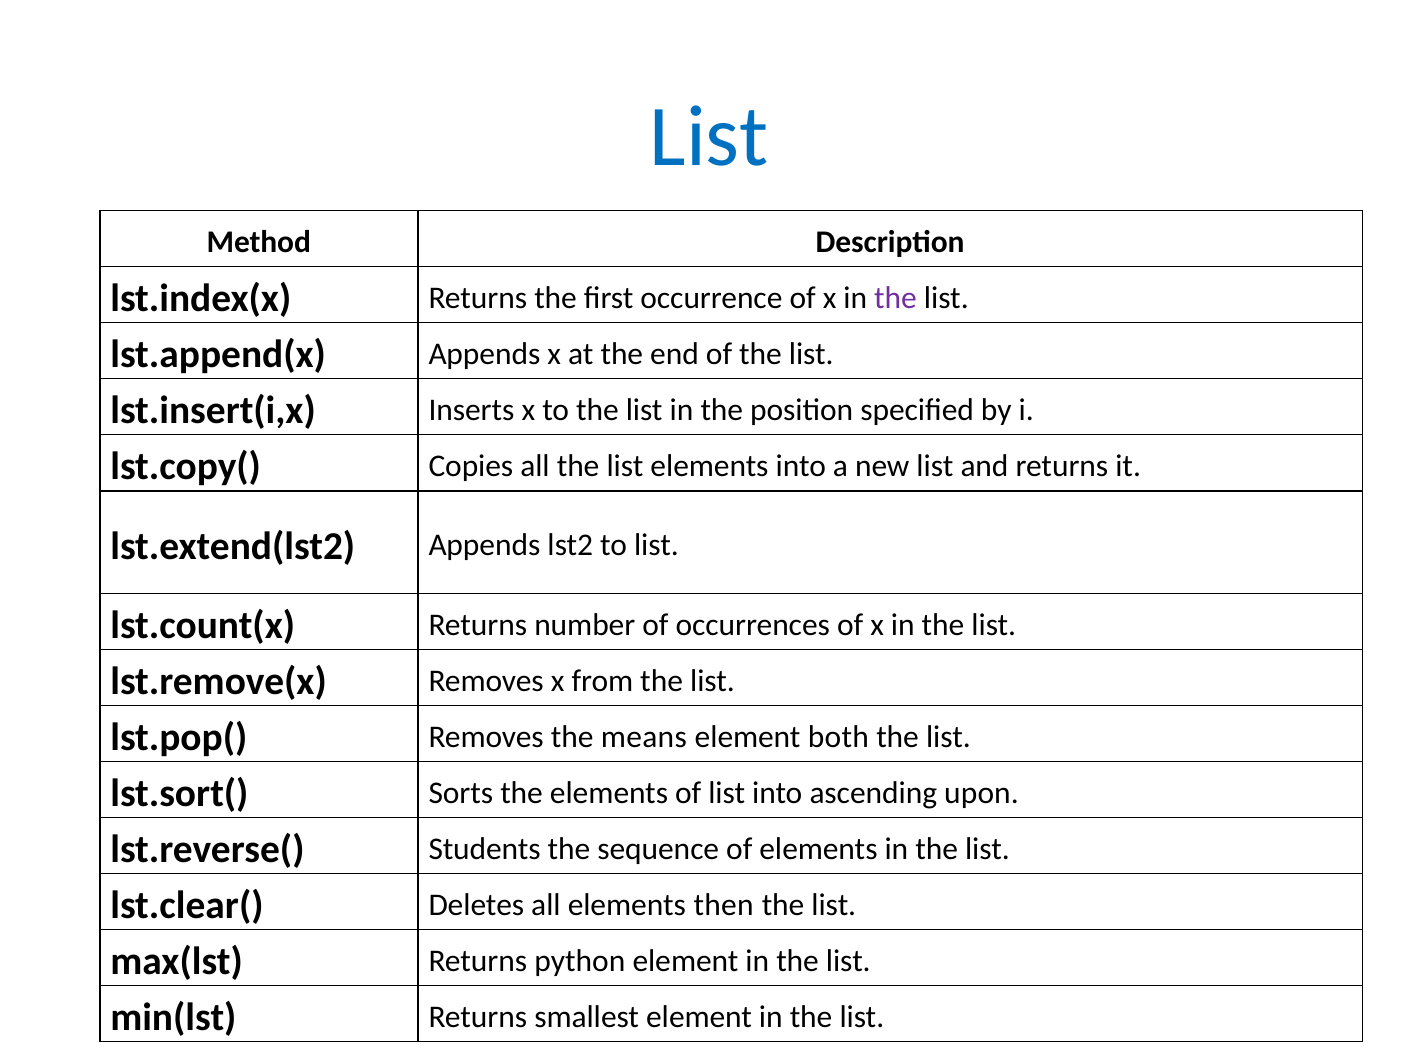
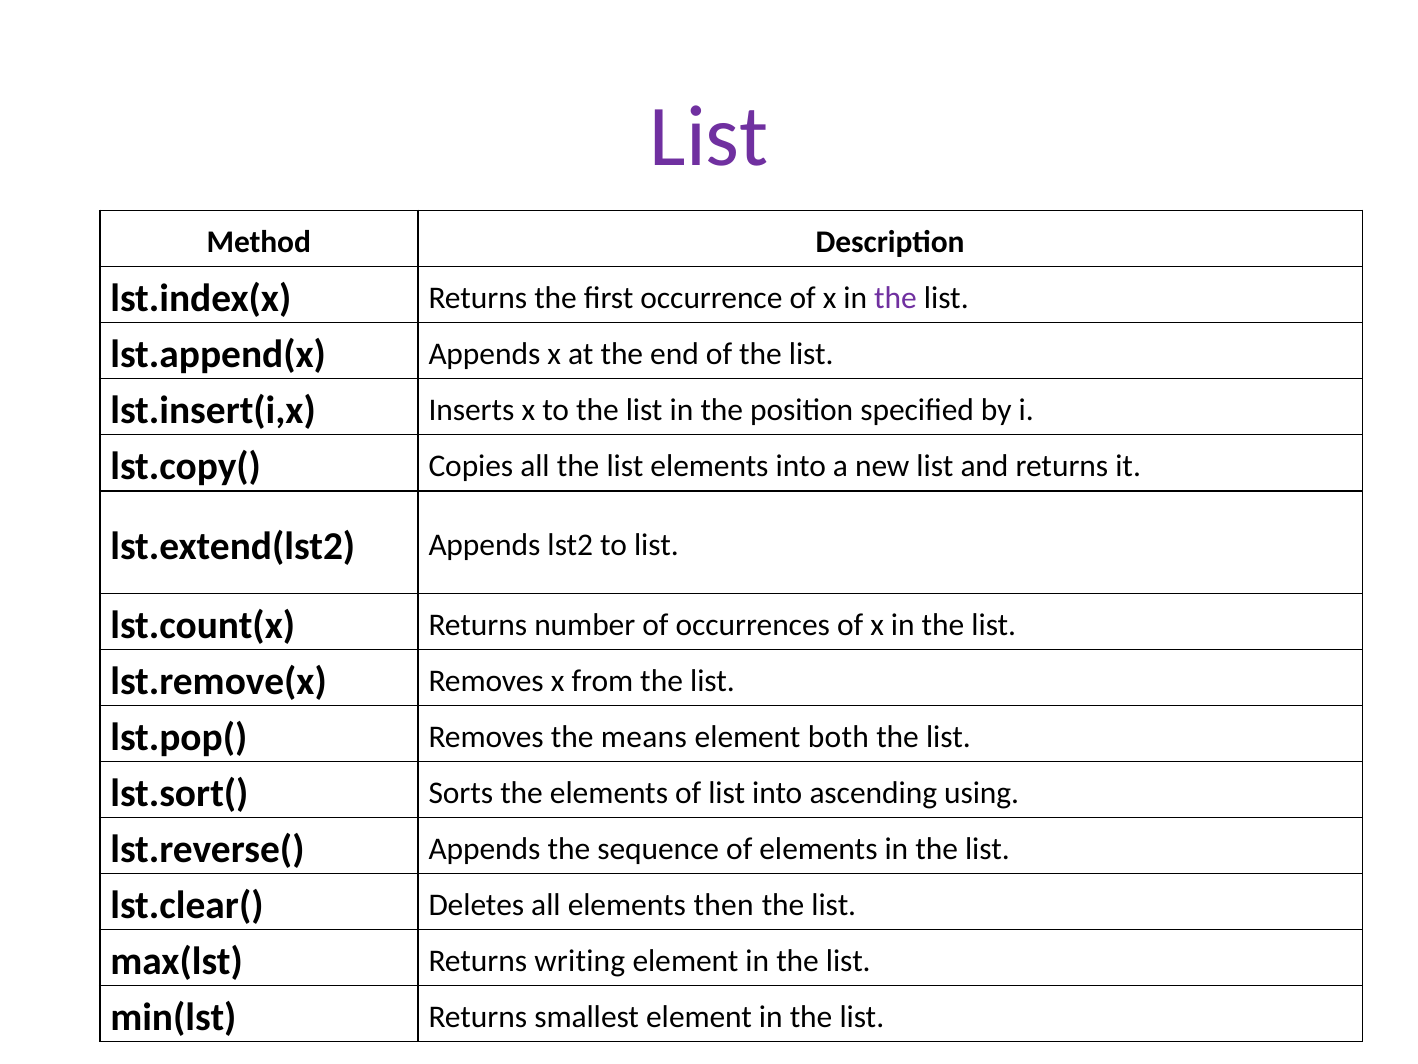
List at (709, 137) colour: blue -> purple
upon: upon -> using
lst.reverse( Students: Students -> Appends
python: python -> writing
